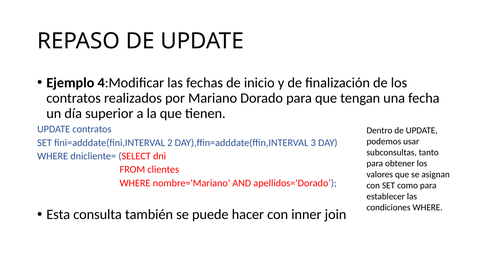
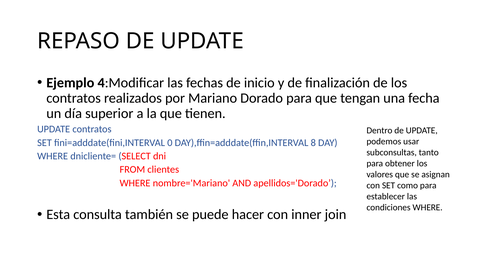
2: 2 -> 0
3: 3 -> 8
